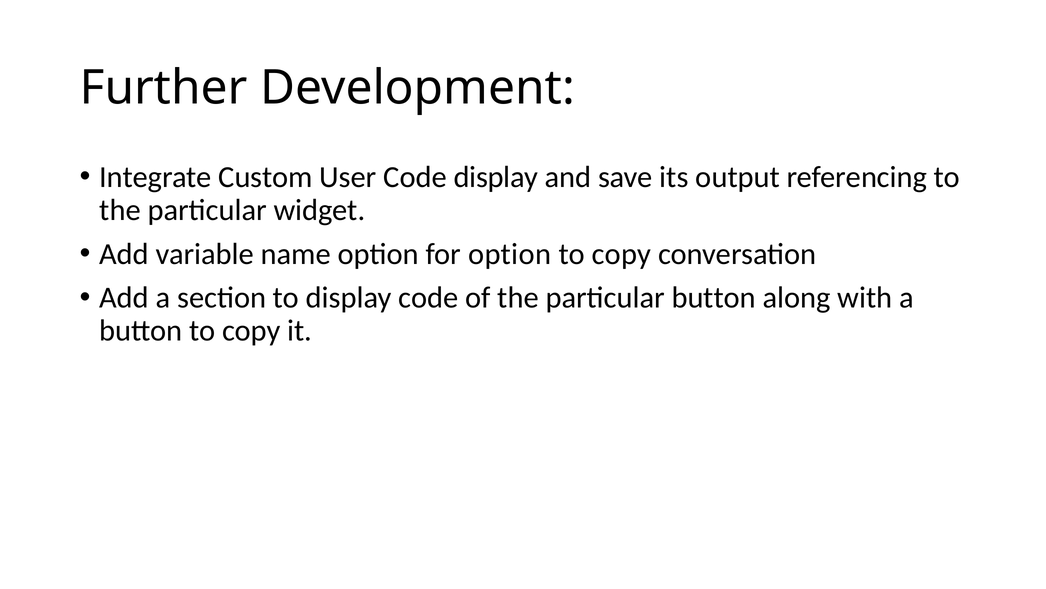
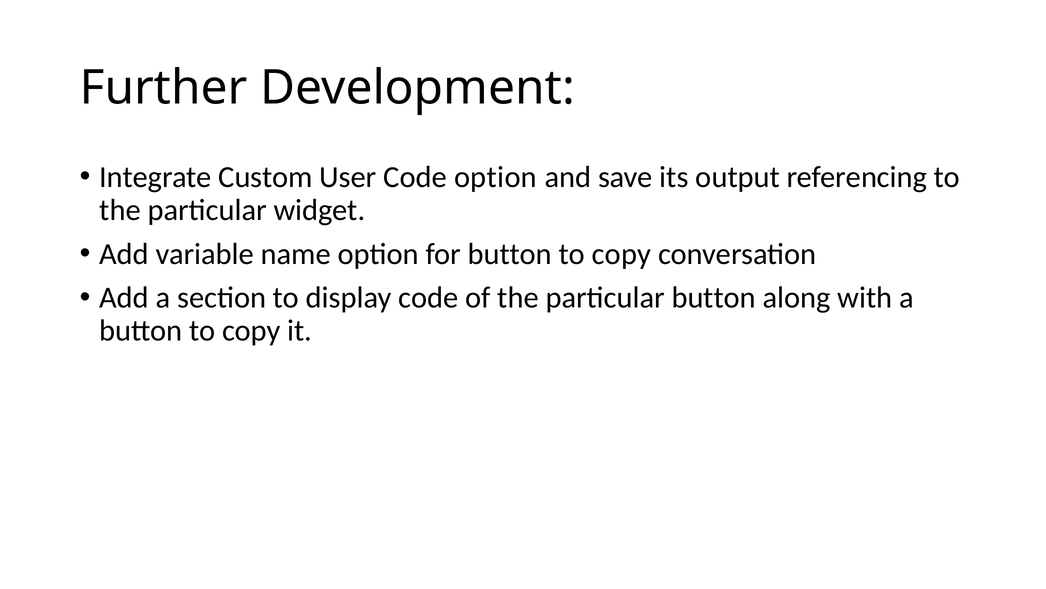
Code display: display -> option
for option: option -> button
